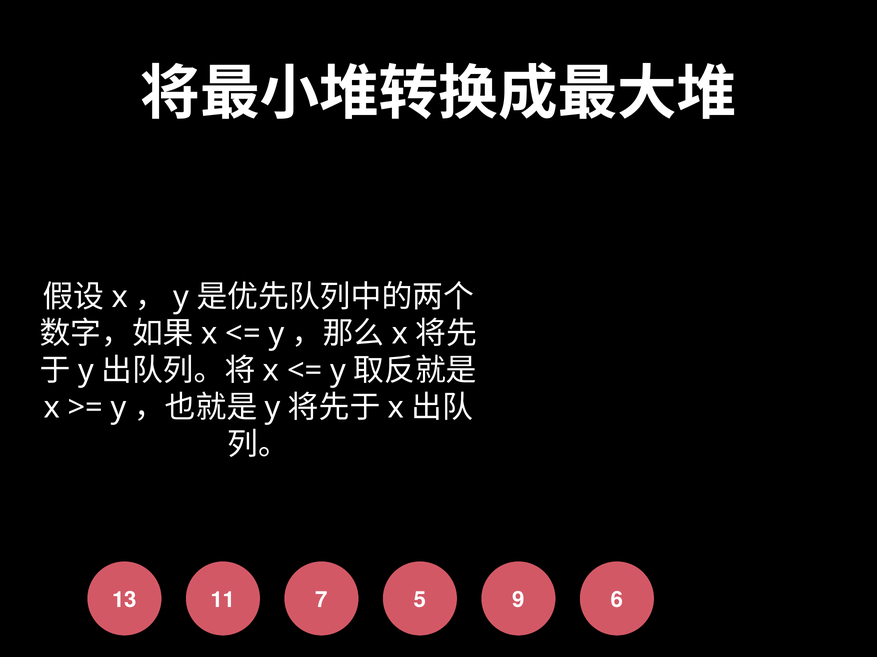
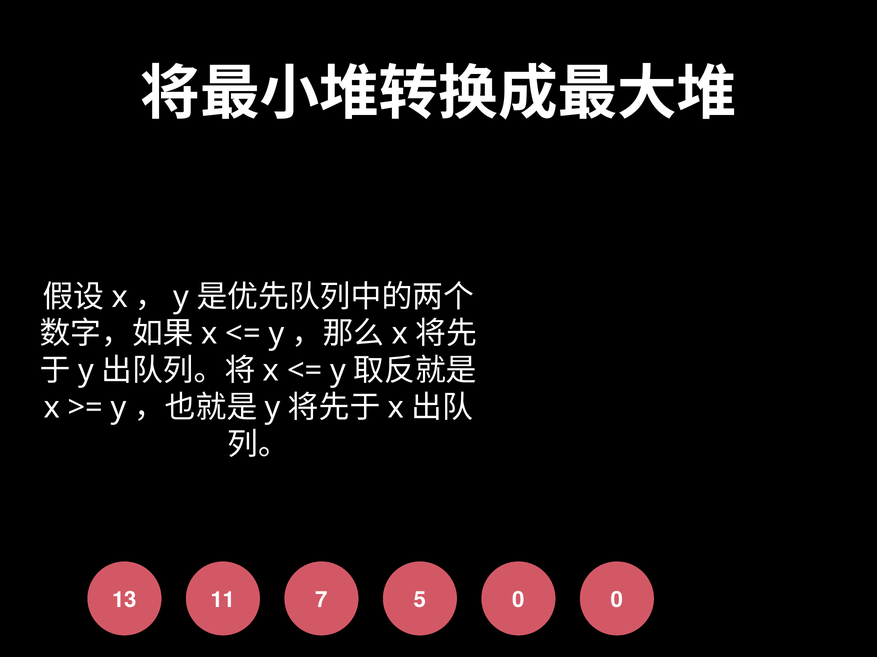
5 9: 9 -> 0
13 6: 6 -> 0
